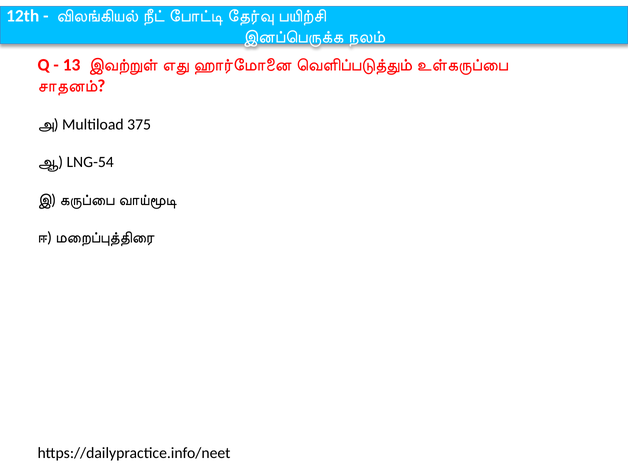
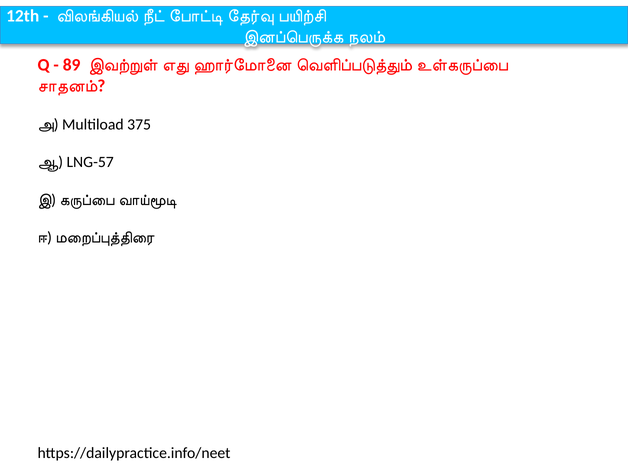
13: 13 -> 89
LNG-54: LNG-54 -> LNG-57
